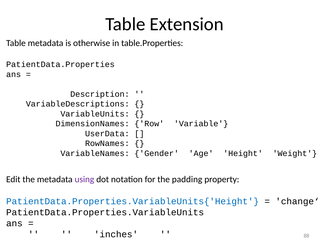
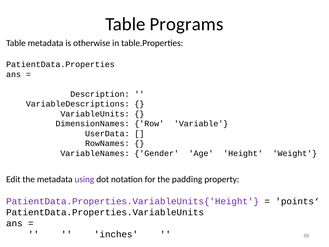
Extension: Extension -> Programs
PatientData.Properties.VariableUnits{'Height colour: blue -> purple
change‘: change‘ -> points‘
